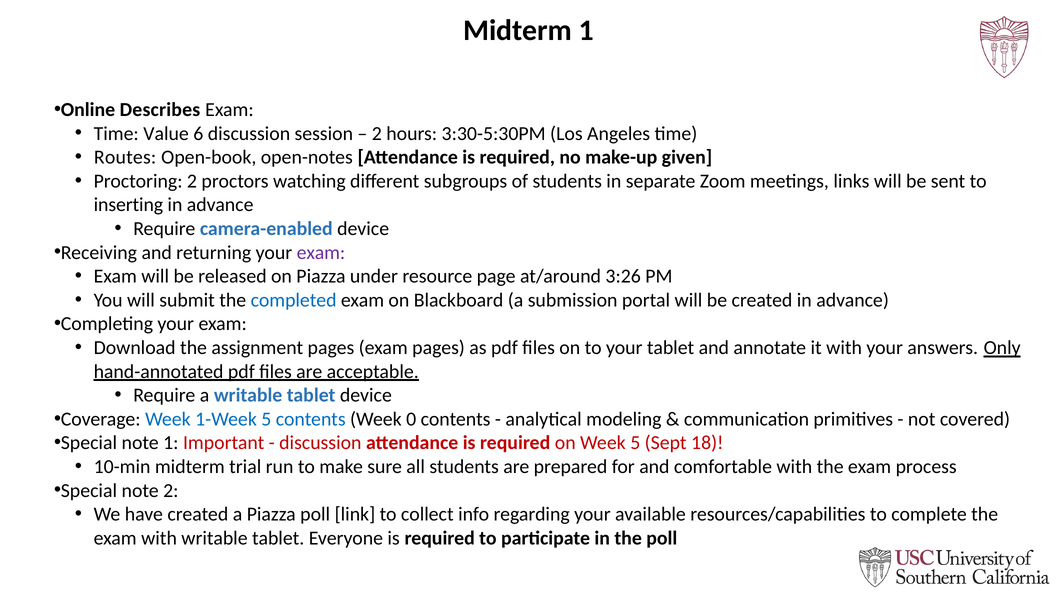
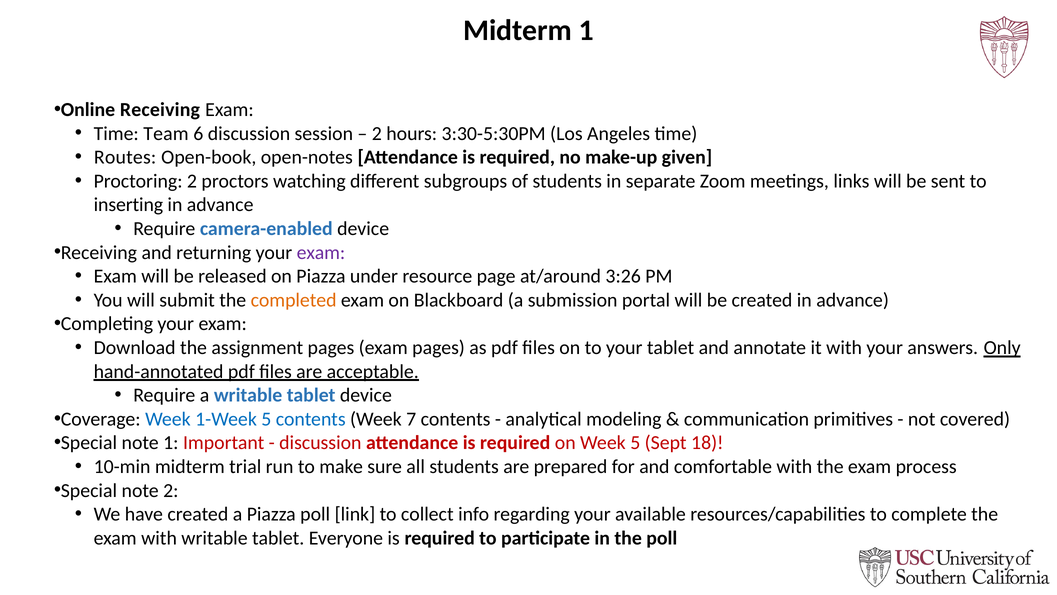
Online Describes: Describes -> Receiving
Value: Value -> Team
completed colour: blue -> orange
0: 0 -> 7
